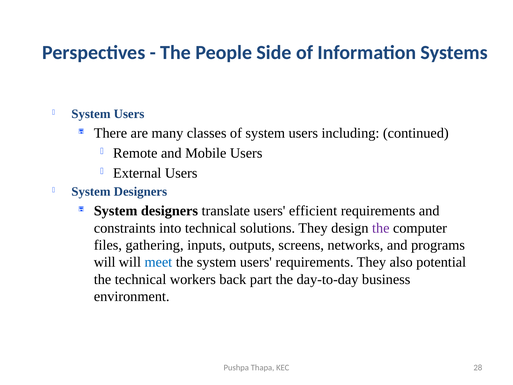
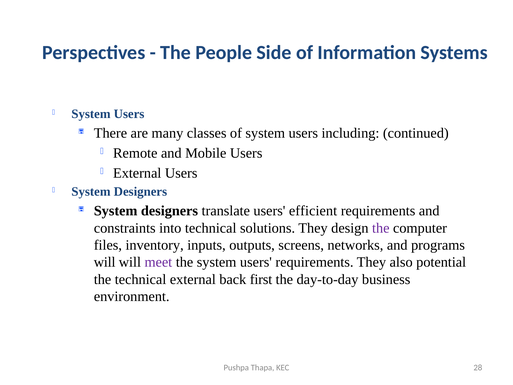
gathering: gathering -> inventory
meet colour: blue -> purple
technical workers: workers -> external
part: part -> first
